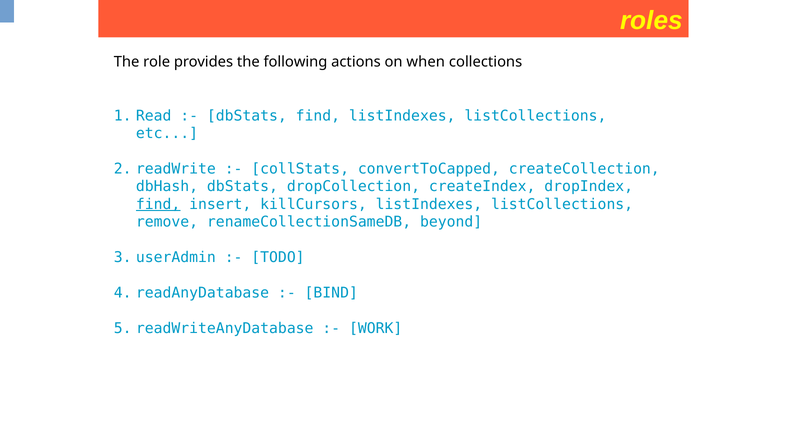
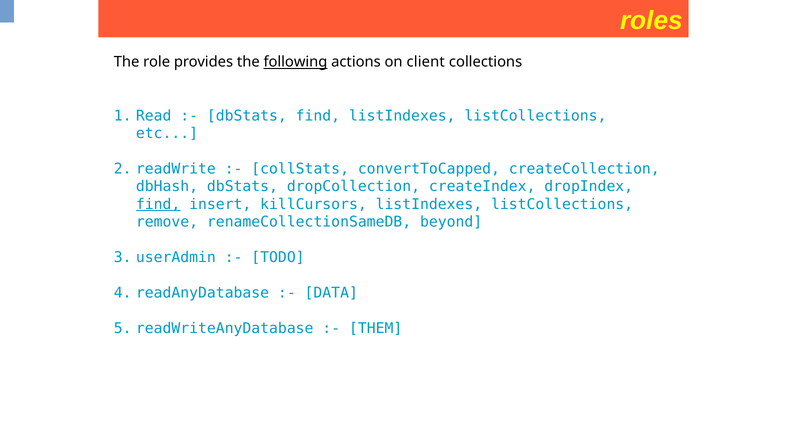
following underline: none -> present
when: when -> client
BIND: BIND -> DATA
WORK: WORK -> THEM
